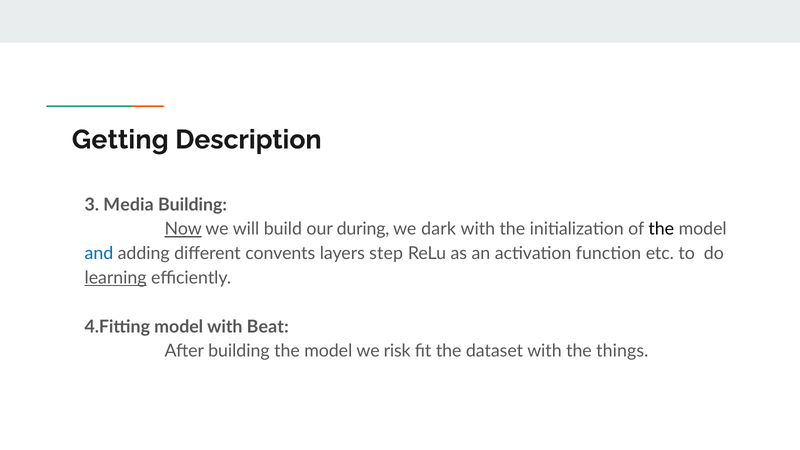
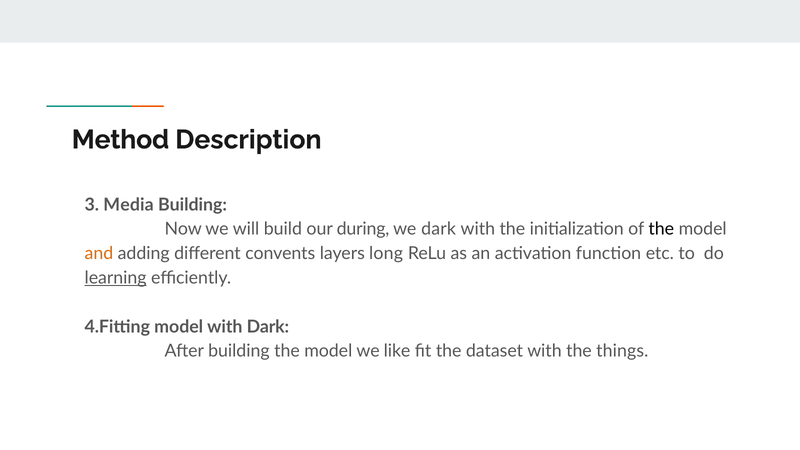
Getting: Getting -> Method
Now underline: present -> none
and colour: blue -> orange
step: step -> long
with Beat: Beat -> Dark
risk: risk -> like
